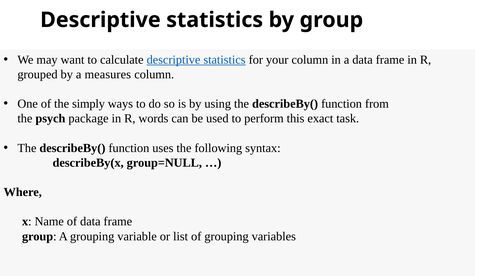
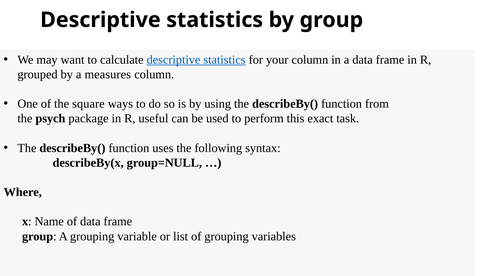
simply: simply -> square
words: words -> useful
